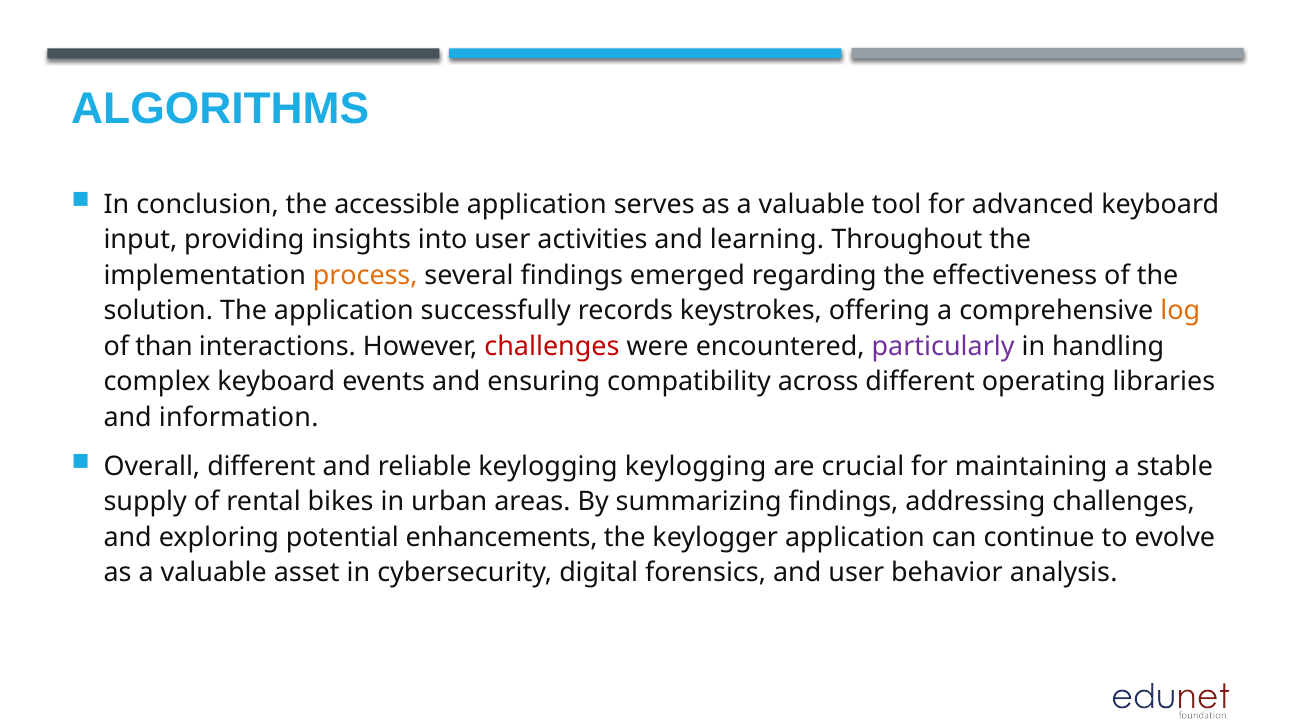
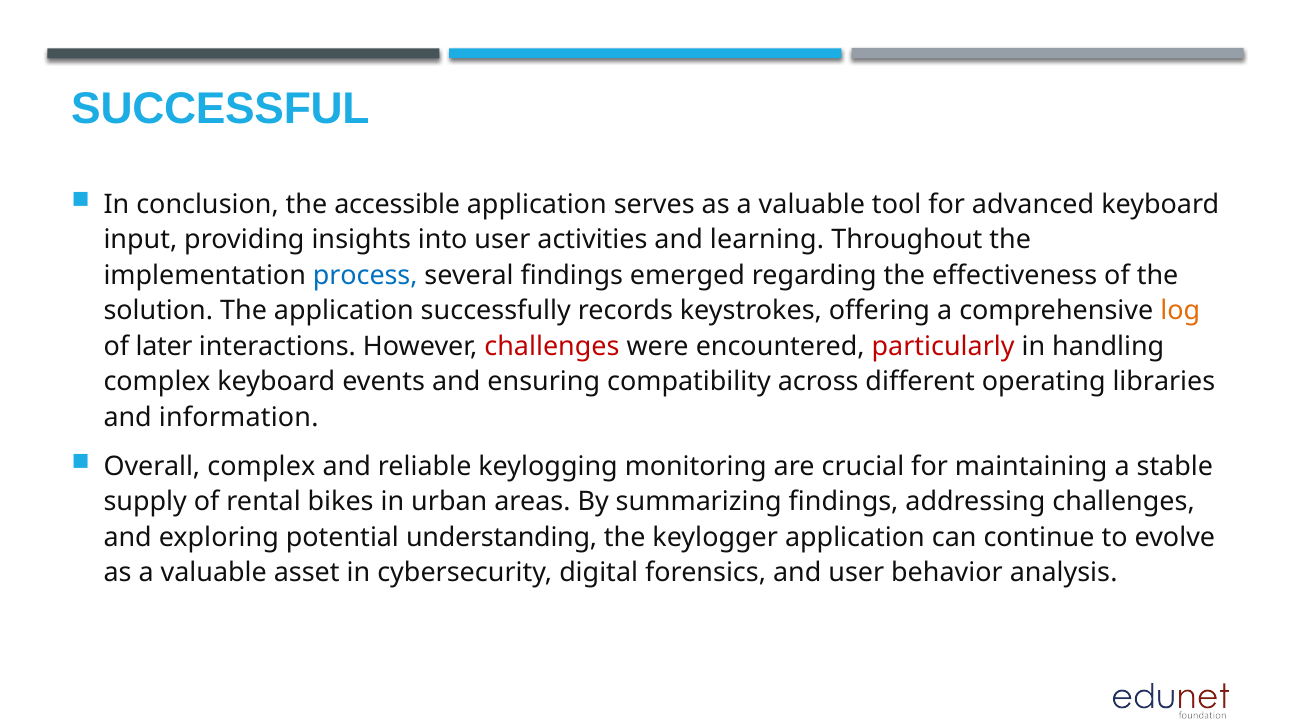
ALGORITHMS: ALGORITHMS -> SUCCESSFUL
process colour: orange -> blue
than: than -> later
particularly colour: purple -> red
Overall different: different -> complex
keylogging keylogging: keylogging -> monitoring
enhancements: enhancements -> understanding
